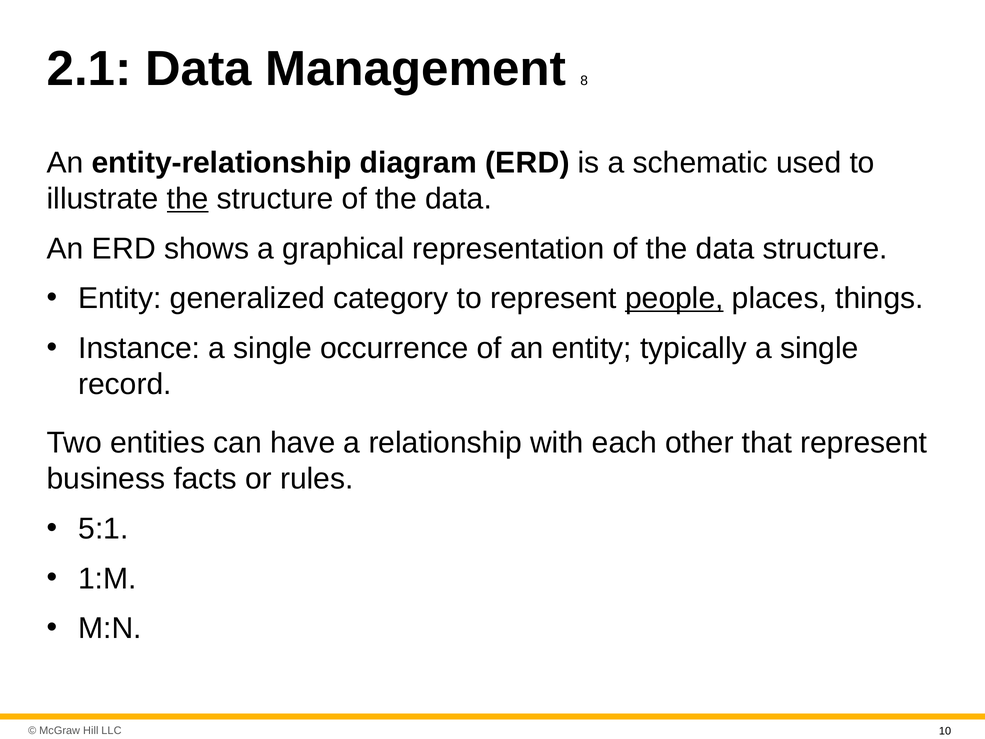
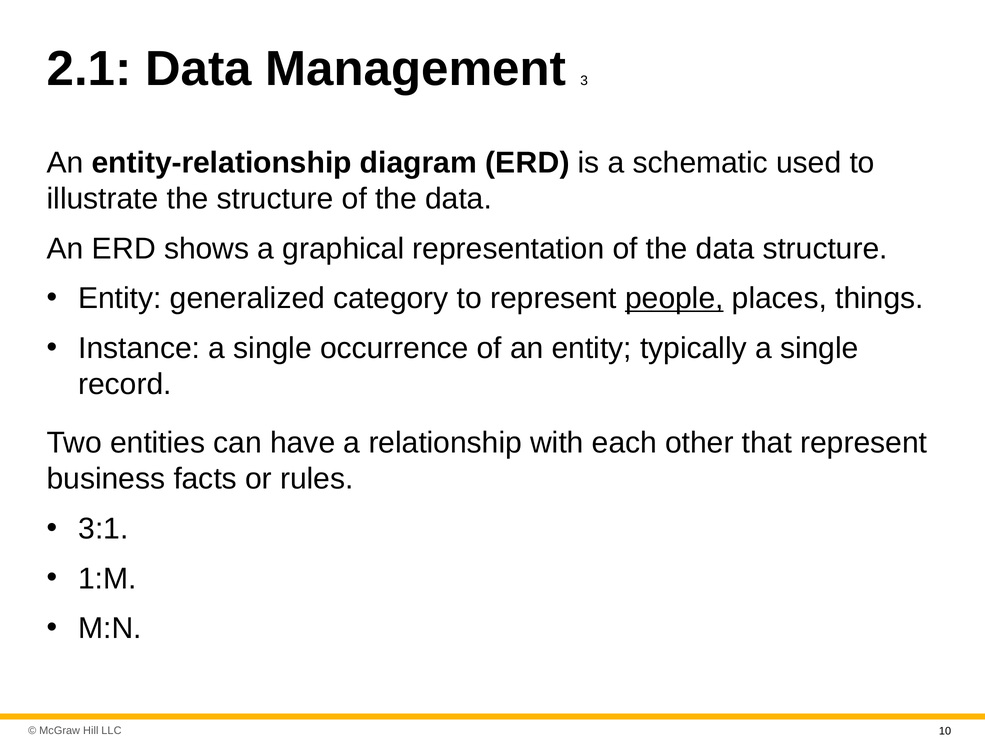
8: 8 -> 3
the at (188, 199) underline: present -> none
5:1: 5:1 -> 3:1
